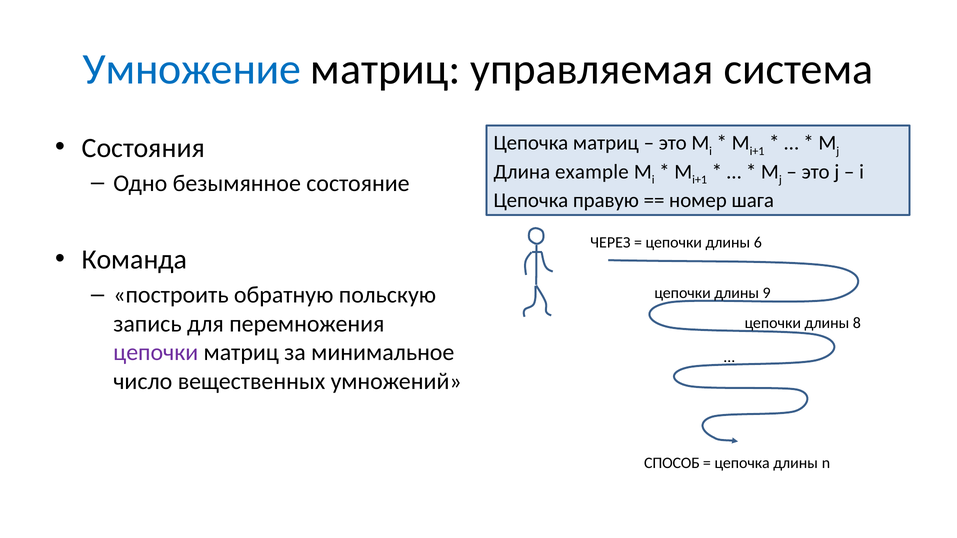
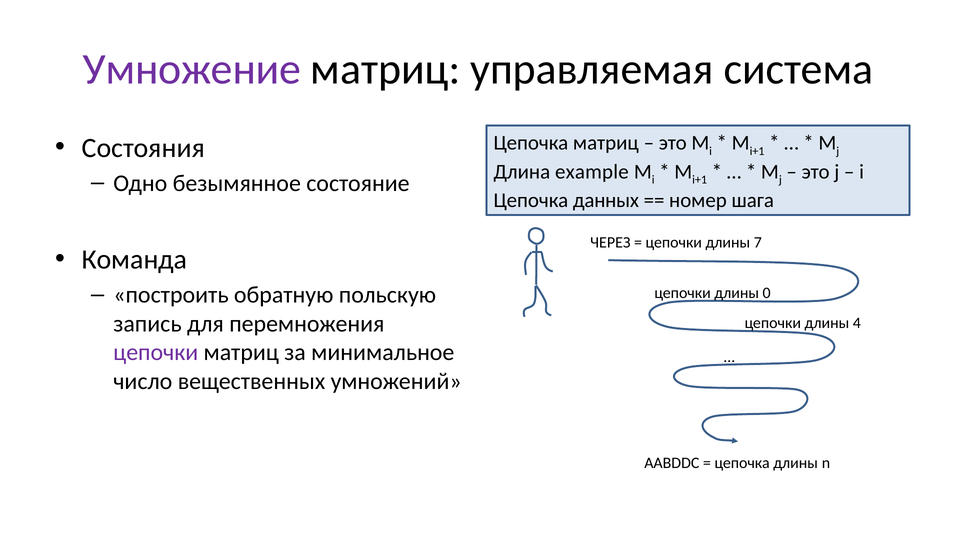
Умножение colour: blue -> purple
правую: правую -> данных
6: 6 -> 7
9: 9 -> 0
8: 8 -> 4
СПОСОБ: СПОСОБ -> AABDDC
